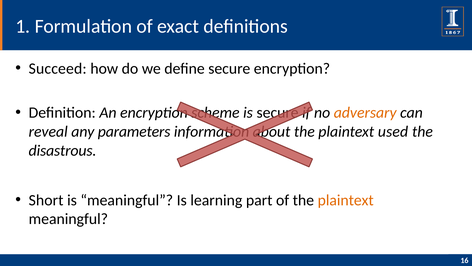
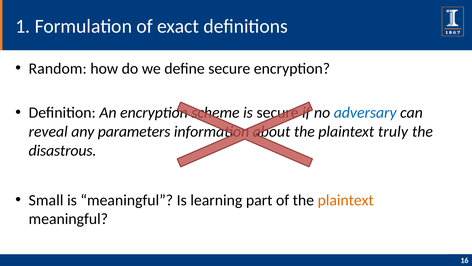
Succeed: Succeed -> Random
adversary colour: orange -> blue
used: used -> truly
Short: Short -> Small
